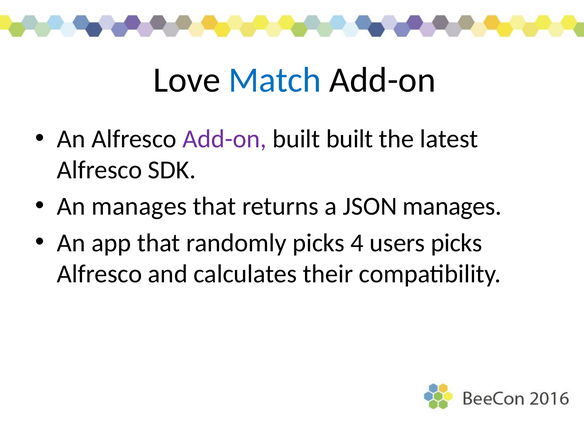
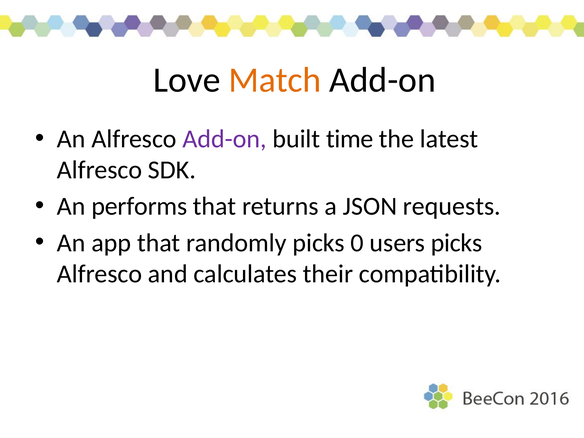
Match colour: blue -> orange
built built: built -> time
An manages: manages -> performs
JSON manages: manages -> requests
4: 4 -> 0
